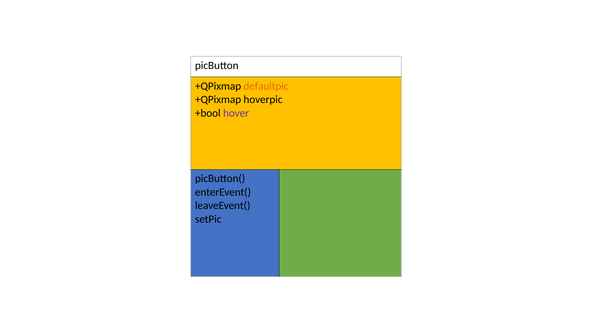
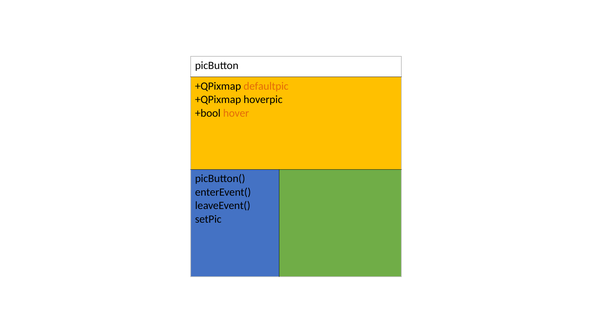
hover colour: purple -> orange
